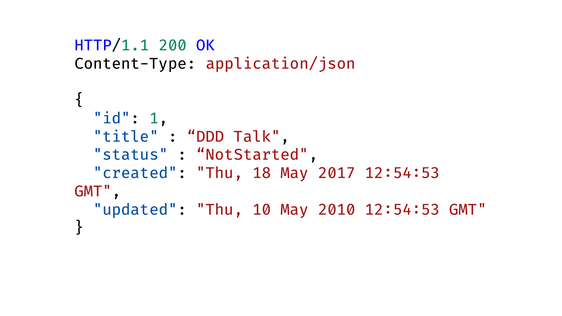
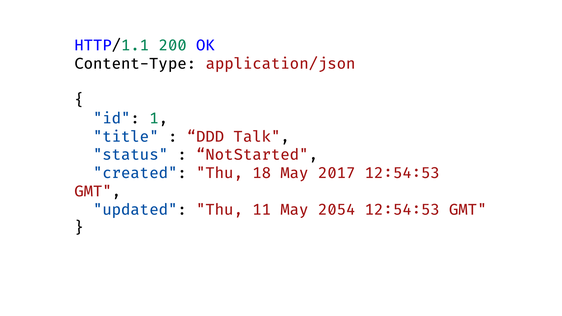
10: 10 -> 11
2010: 2010 -> 2054
